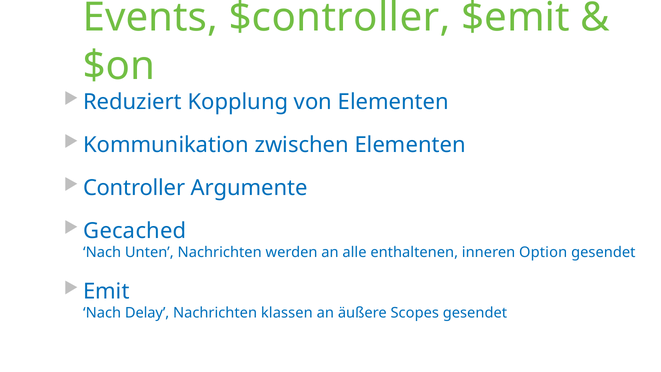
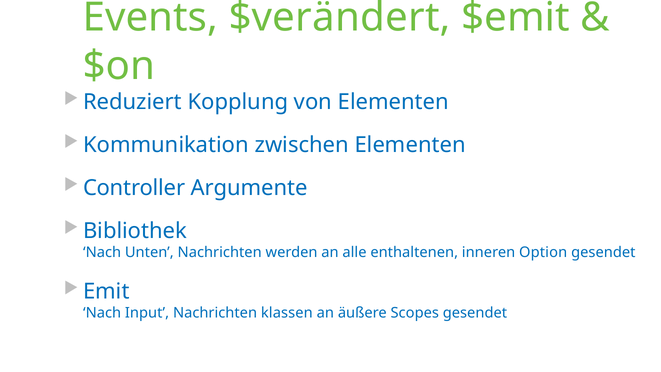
$controller: $controller -> $verändert
Gecached: Gecached -> Bibliothek
Delay: Delay -> Input
